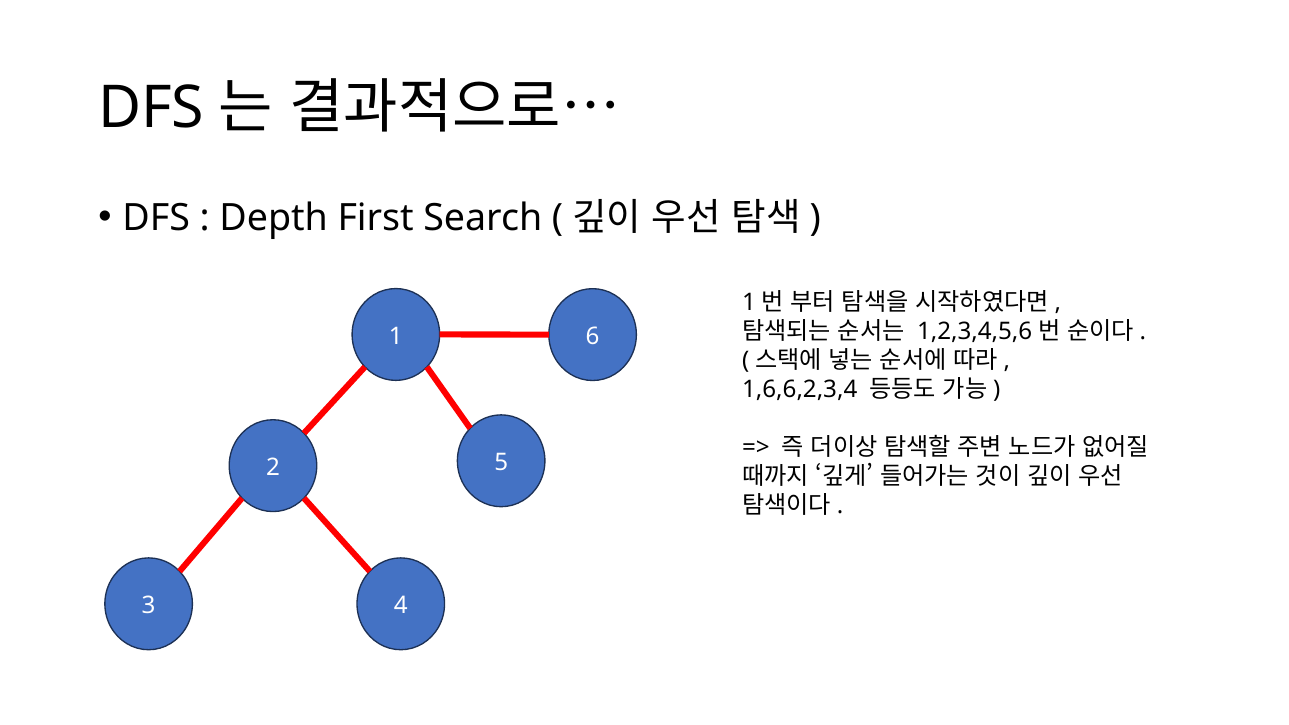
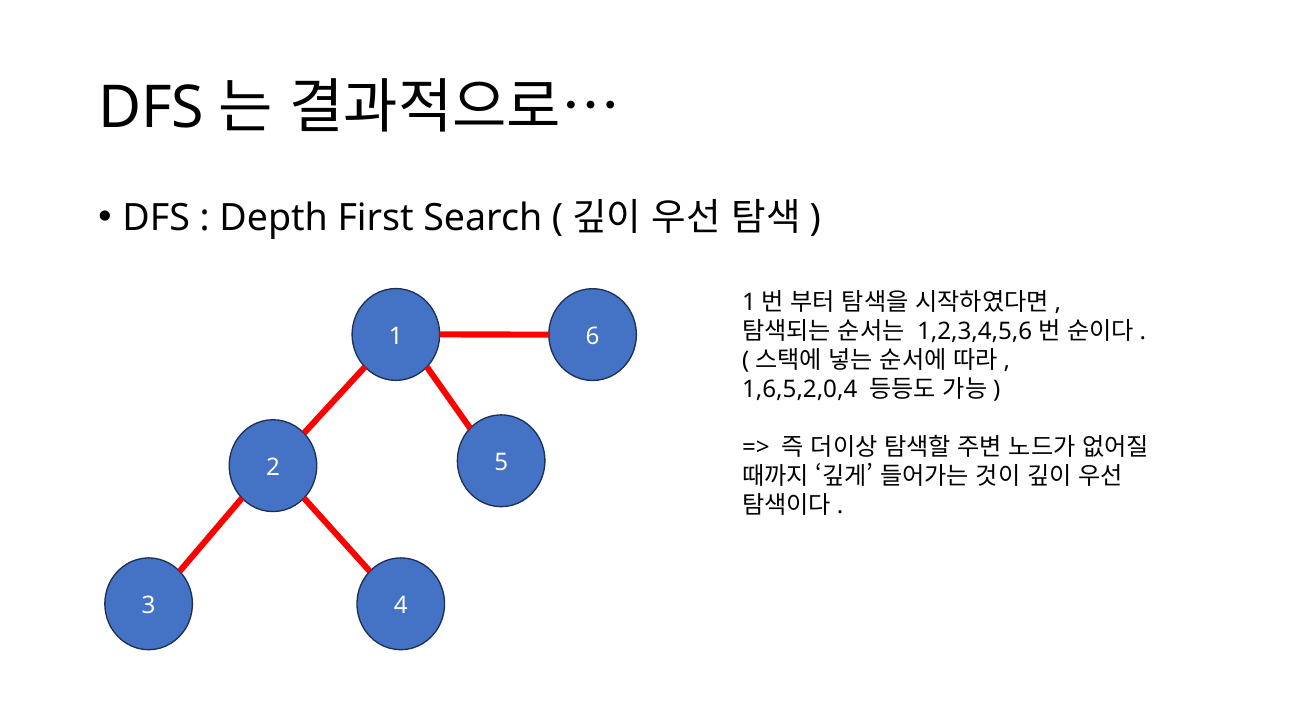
1,6,6,2,3,4: 1,6,6,2,3,4 -> 1,6,5,2,0,4
